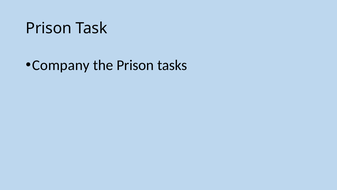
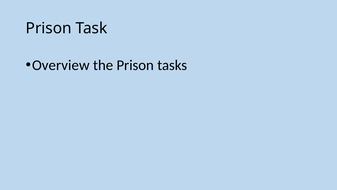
Company: Company -> Overview
